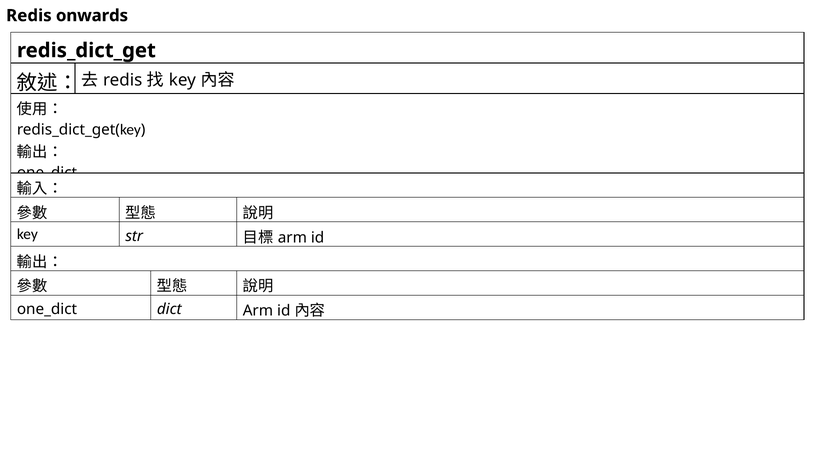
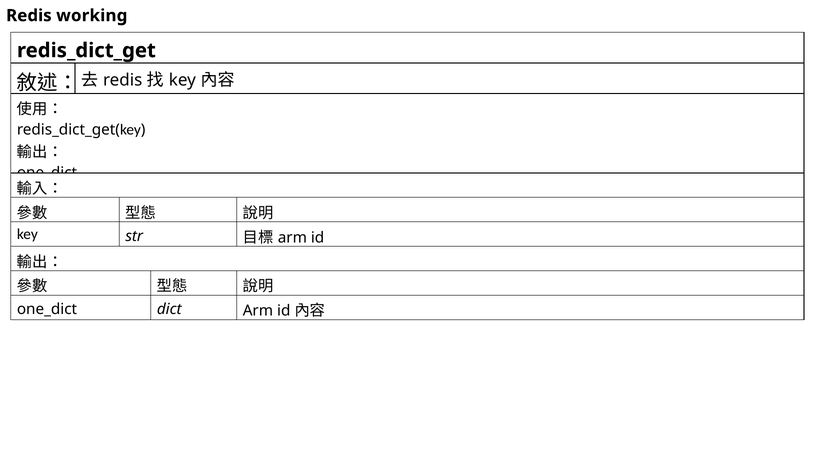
onwards: onwards -> working
